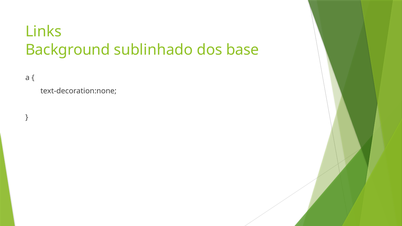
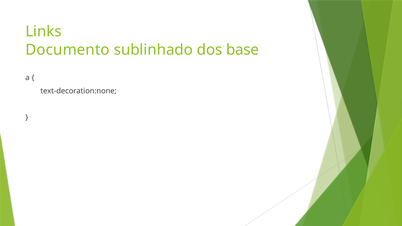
Background: Background -> Documento
